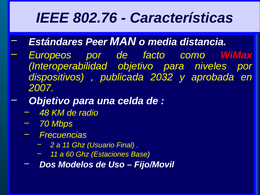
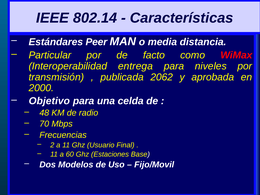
802.76: 802.76 -> 802.14
Europeos: Europeos -> Particular
Interoperabilidad objetivo: objetivo -> entrega
dispositivos: dispositivos -> transmisión
2032: 2032 -> 2062
2007: 2007 -> 2000
